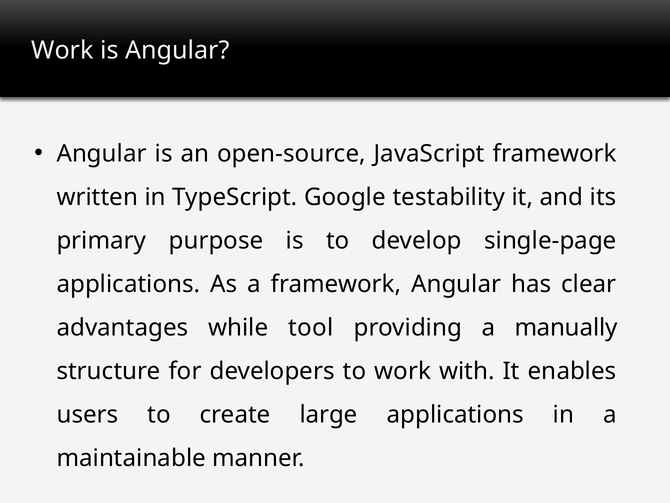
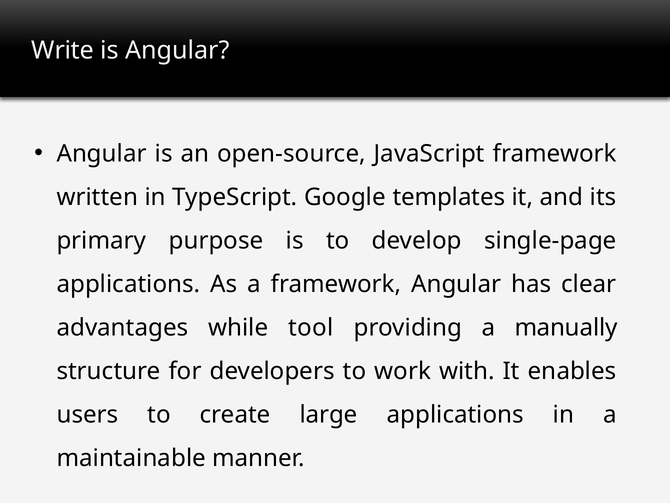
Work at (63, 50): Work -> Write
testability: testability -> templates
